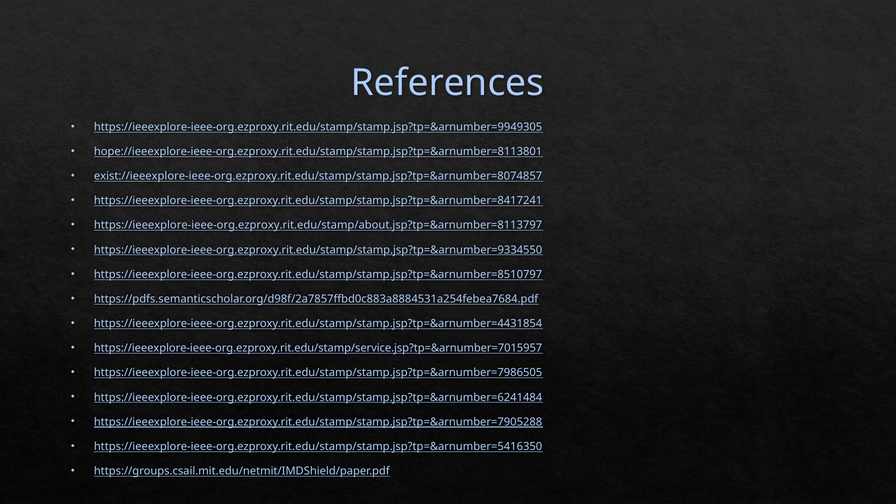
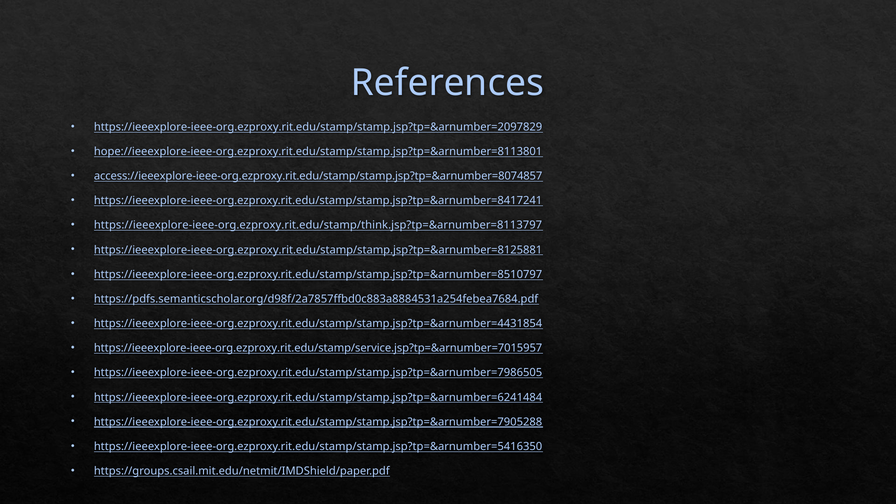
https://ieeexplore-ieee-org.ezproxy.rit.edu/stamp/stamp.jsp?tp=&arnumber=9949305: https://ieeexplore-ieee-org.ezproxy.rit.edu/stamp/stamp.jsp?tp=&arnumber=9949305 -> https://ieeexplore-ieee-org.ezproxy.rit.edu/stamp/stamp.jsp?tp=&arnumber=2097829
exist://ieeexplore-ieee-org.ezproxy.rit.edu/stamp/stamp.jsp?tp=&arnumber=8074857: exist://ieeexplore-ieee-org.ezproxy.rit.edu/stamp/stamp.jsp?tp=&arnumber=8074857 -> access://ieeexplore-ieee-org.ezproxy.rit.edu/stamp/stamp.jsp?tp=&arnumber=8074857
https://ieeexplore-ieee-org.ezproxy.rit.edu/stamp/about.jsp?tp=&arnumber=8113797: https://ieeexplore-ieee-org.ezproxy.rit.edu/stamp/about.jsp?tp=&arnumber=8113797 -> https://ieeexplore-ieee-org.ezproxy.rit.edu/stamp/think.jsp?tp=&arnumber=8113797
https://ieeexplore-ieee-org.ezproxy.rit.edu/stamp/stamp.jsp?tp=&arnumber=9334550: https://ieeexplore-ieee-org.ezproxy.rit.edu/stamp/stamp.jsp?tp=&arnumber=9334550 -> https://ieeexplore-ieee-org.ezproxy.rit.edu/stamp/stamp.jsp?tp=&arnumber=8125881
